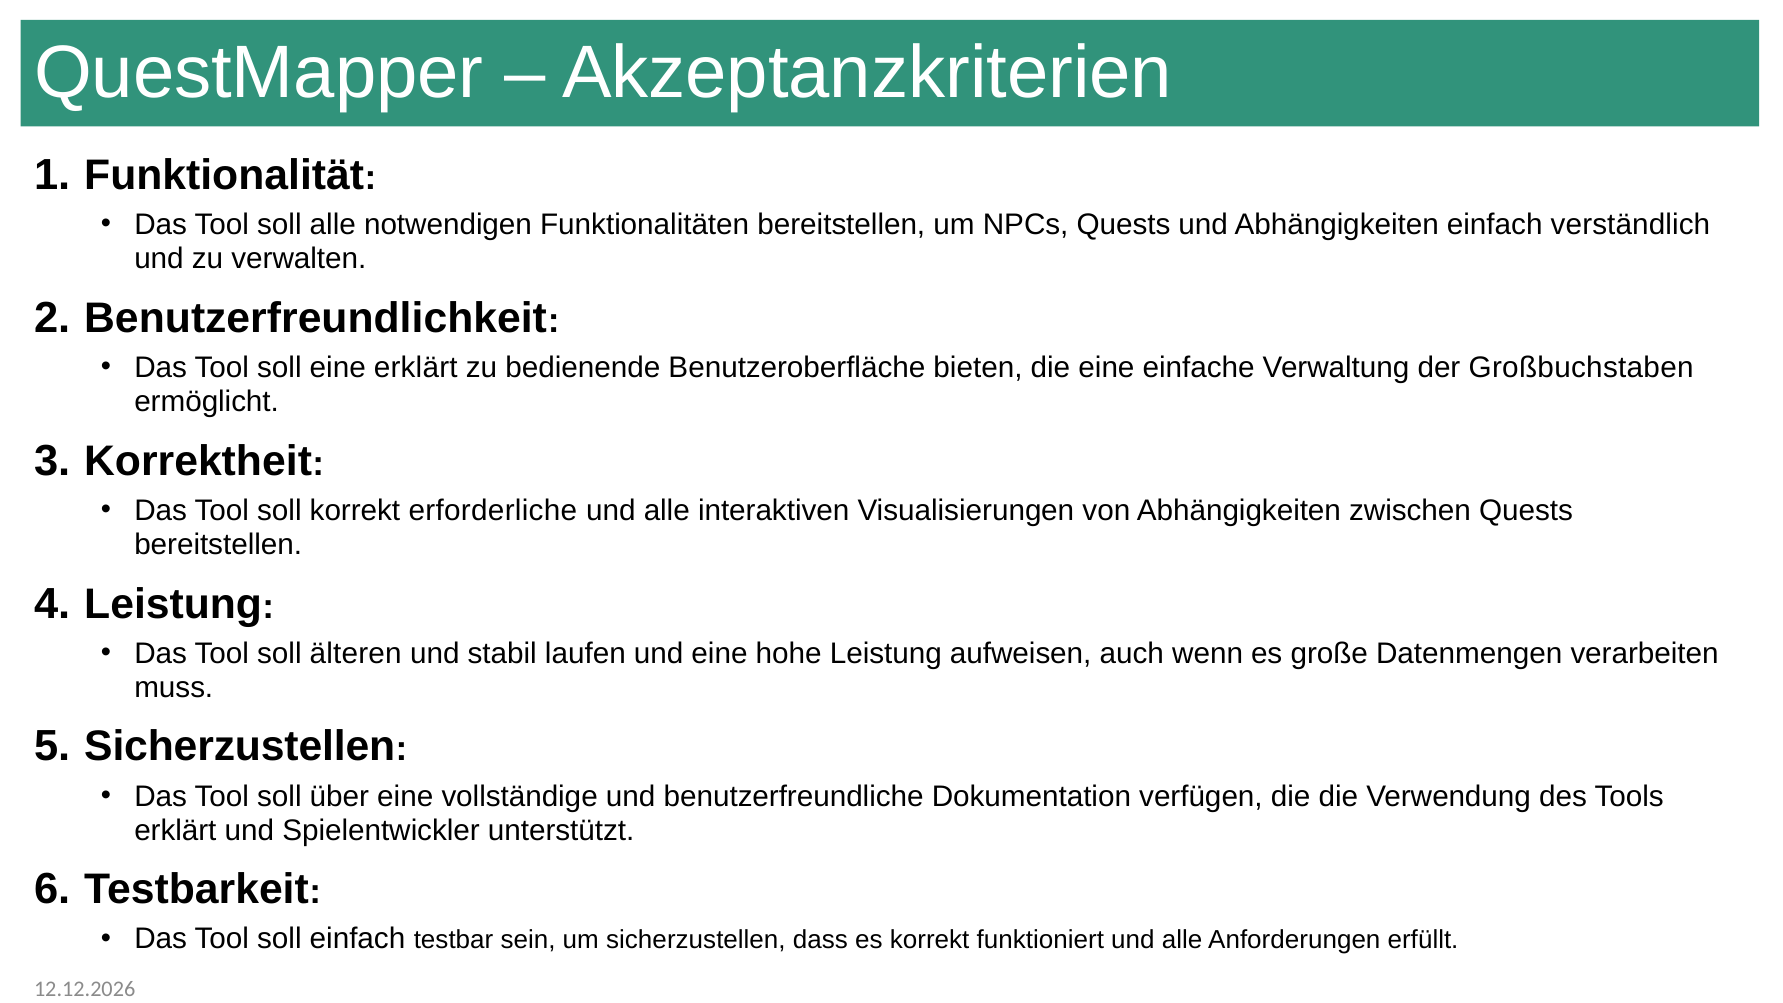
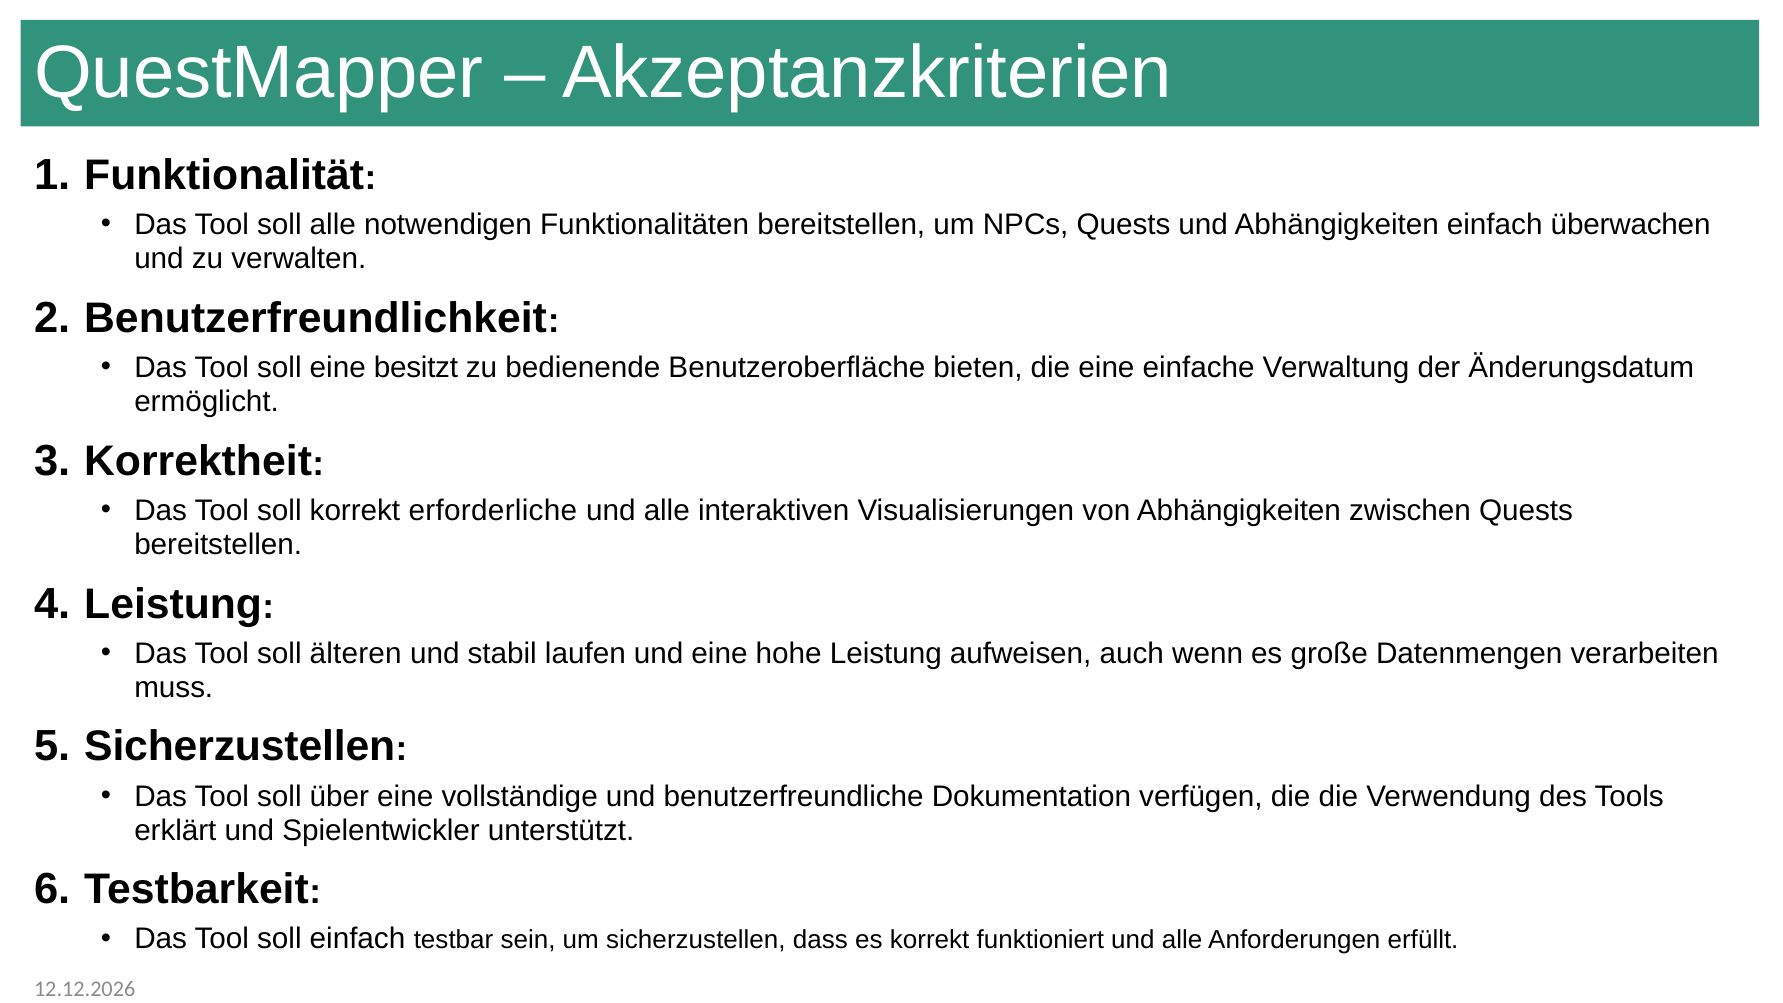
verständlich: verständlich -> überwachen
eine erklärt: erklärt -> besitzt
Großbuchstaben: Großbuchstaben -> Änderungsdatum
